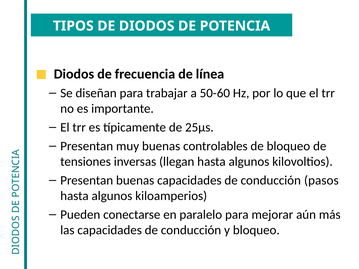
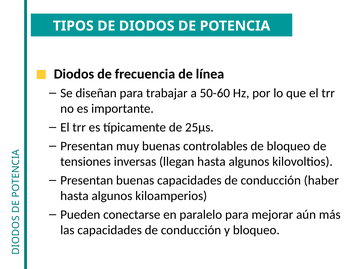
pasos: pasos -> haber
